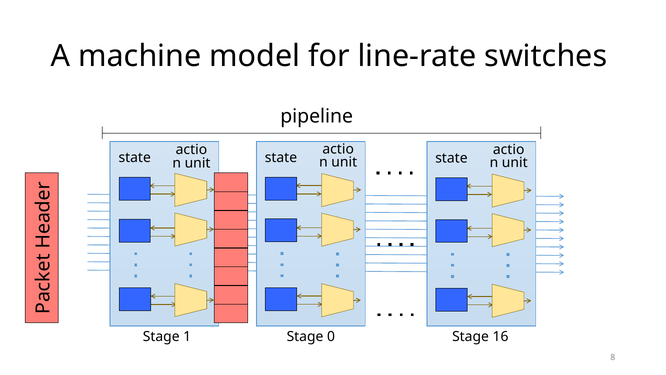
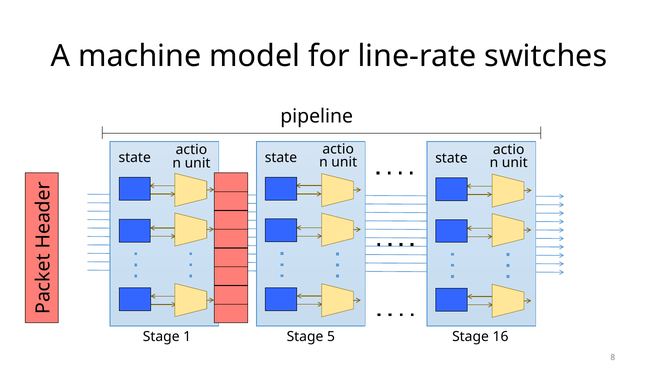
0: 0 -> 5
